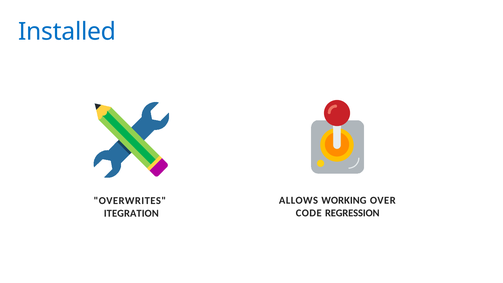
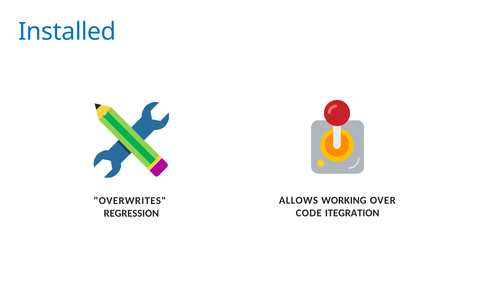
REGRESSION: REGRESSION -> ITEGRATION
ITEGRATION: ITEGRATION -> REGRESSION
